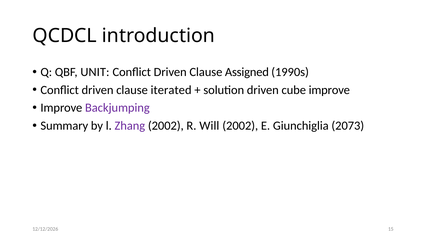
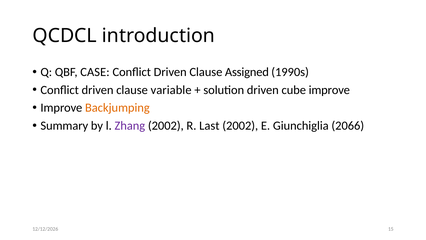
UNIT: UNIT -> CASE
iterated: iterated -> variable
Backjumping colour: purple -> orange
Will: Will -> Last
2073: 2073 -> 2066
